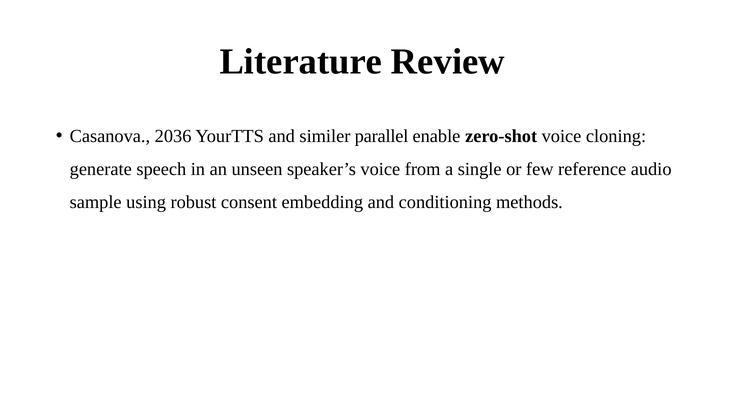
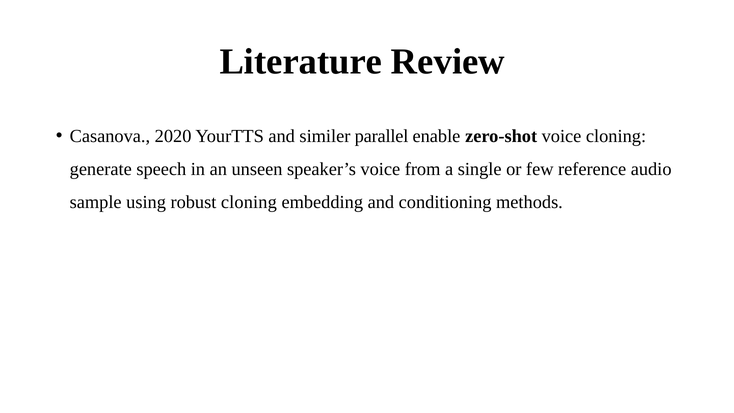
2036: 2036 -> 2020
robust consent: consent -> cloning
